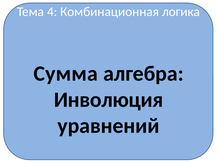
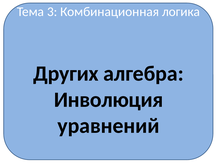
4: 4 -> 3
Сумма: Сумма -> Других
